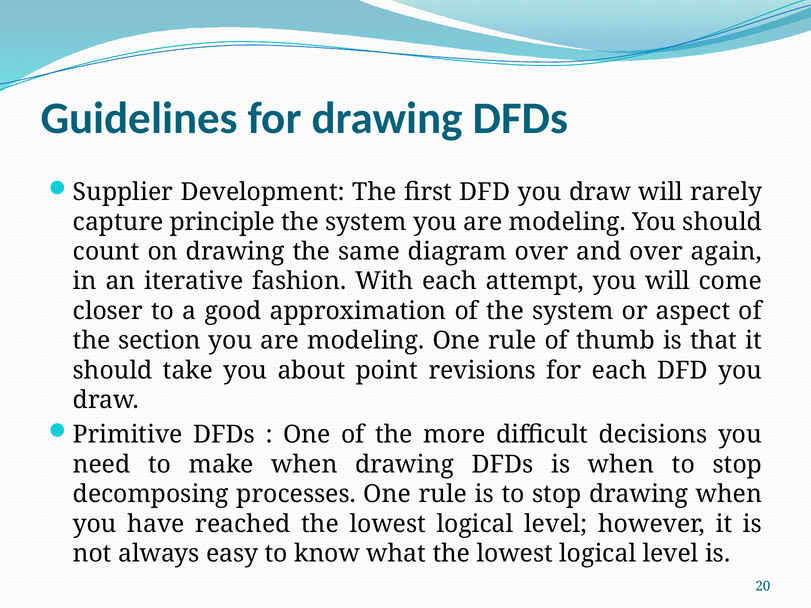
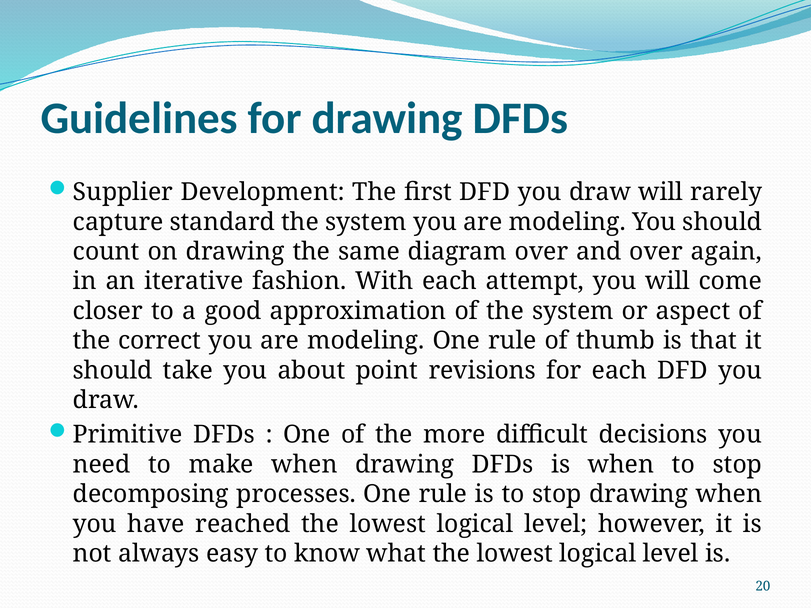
principle: principle -> standard
section: section -> correct
